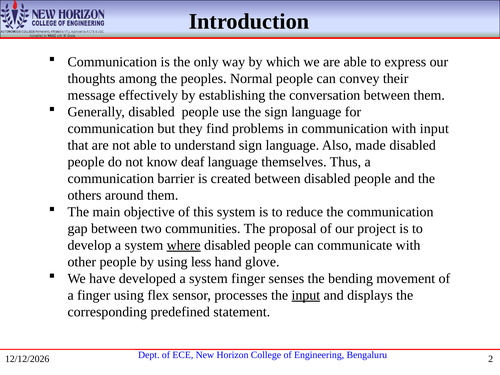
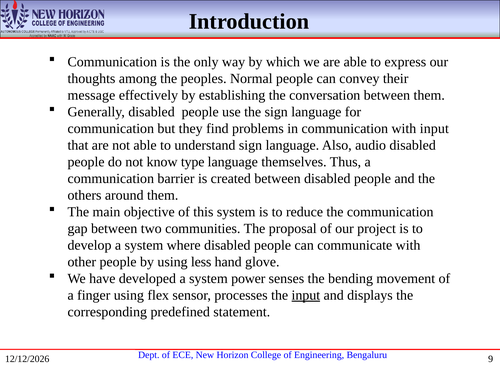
made: made -> audio
deaf: deaf -> type
where underline: present -> none
system finger: finger -> power
2: 2 -> 9
